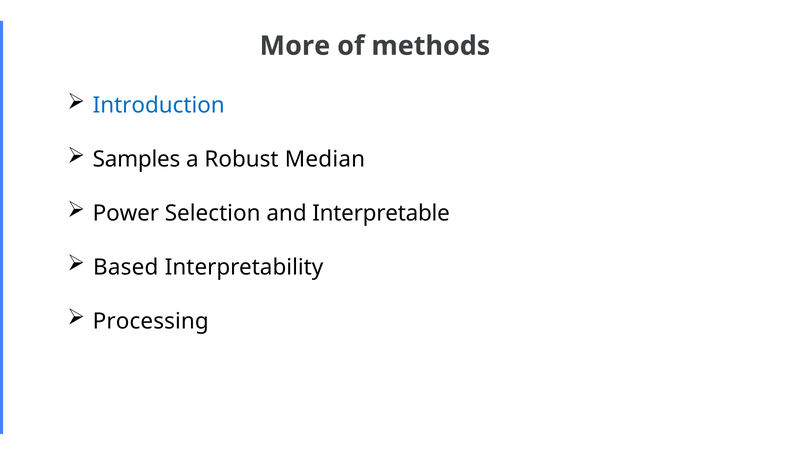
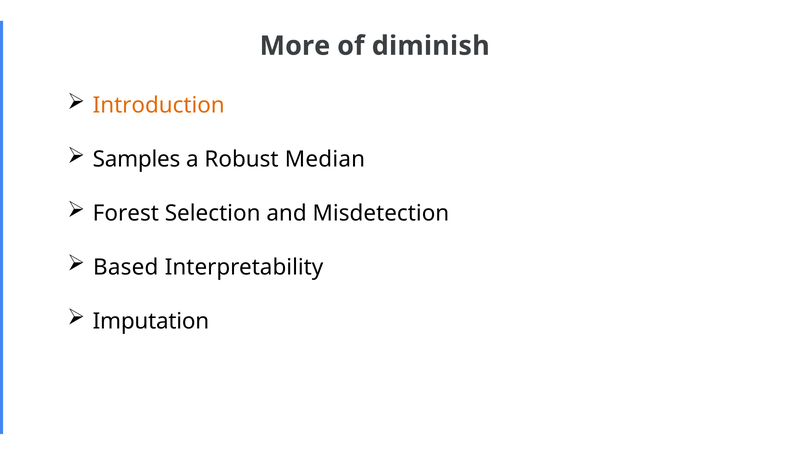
methods: methods -> diminish
Introduction colour: blue -> orange
Power: Power -> Forest
Interpretable: Interpretable -> Misdetection
Processing: Processing -> Imputation
